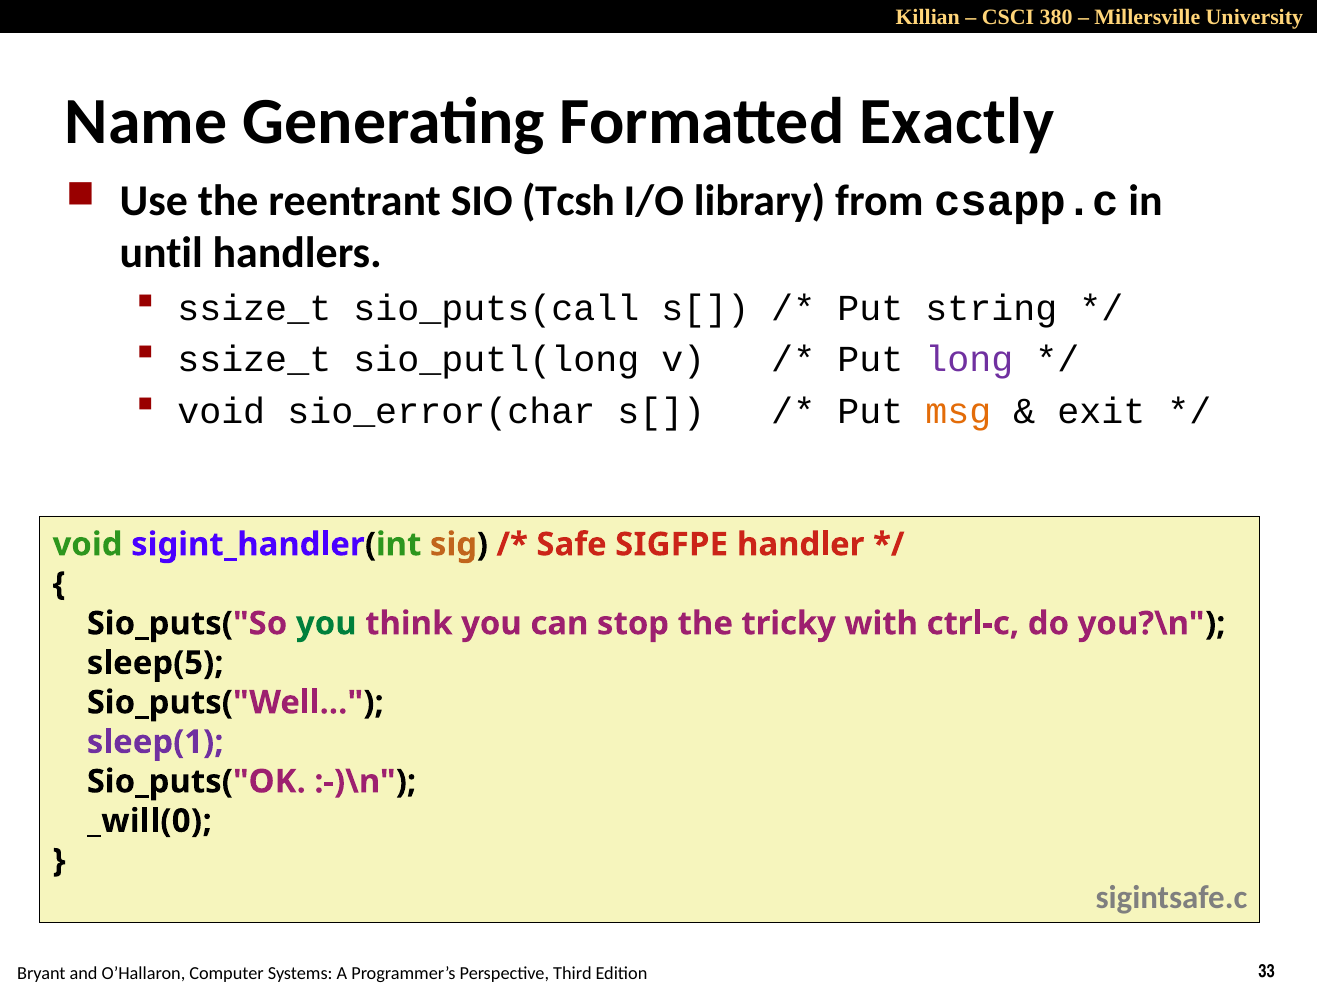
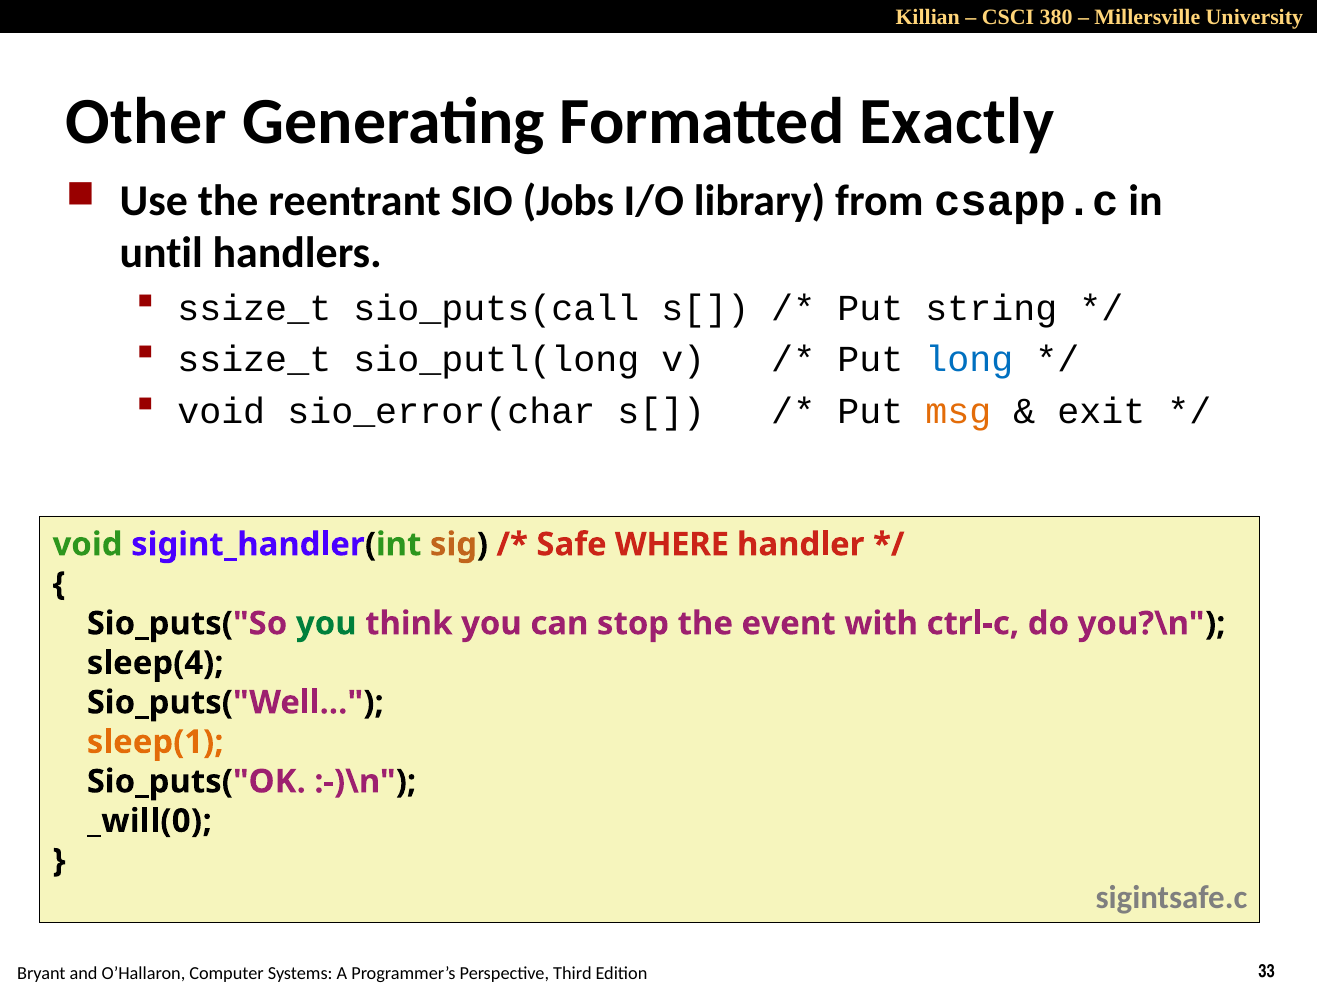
Name: Name -> Other
Tcsh: Tcsh -> Jobs
long colour: purple -> blue
SIGFPE: SIGFPE -> WHERE
tricky: tricky -> event
sleep(5: sleep(5 -> sleep(4
sleep(1 colour: purple -> orange
